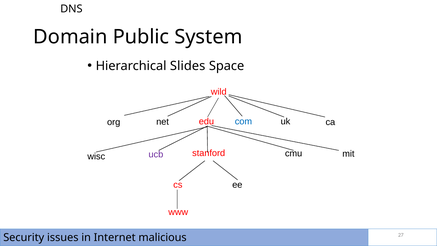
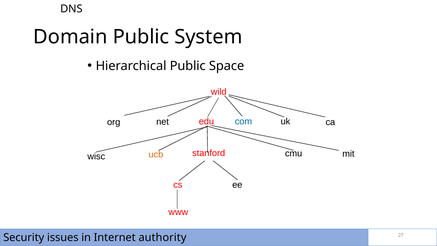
Hierarchical Slides: Slides -> Public
ucb colour: purple -> orange
malicious: malicious -> authority
